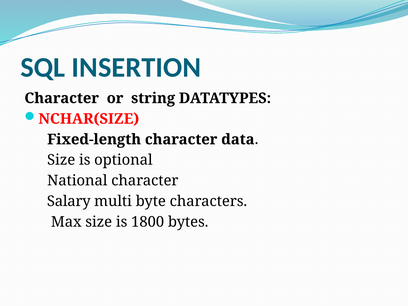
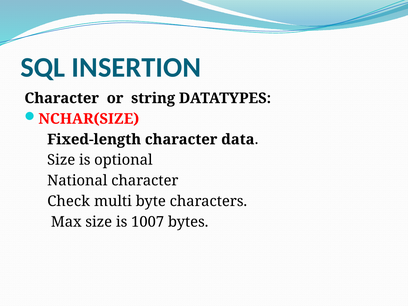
Salary: Salary -> Check
1800: 1800 -> 1007
